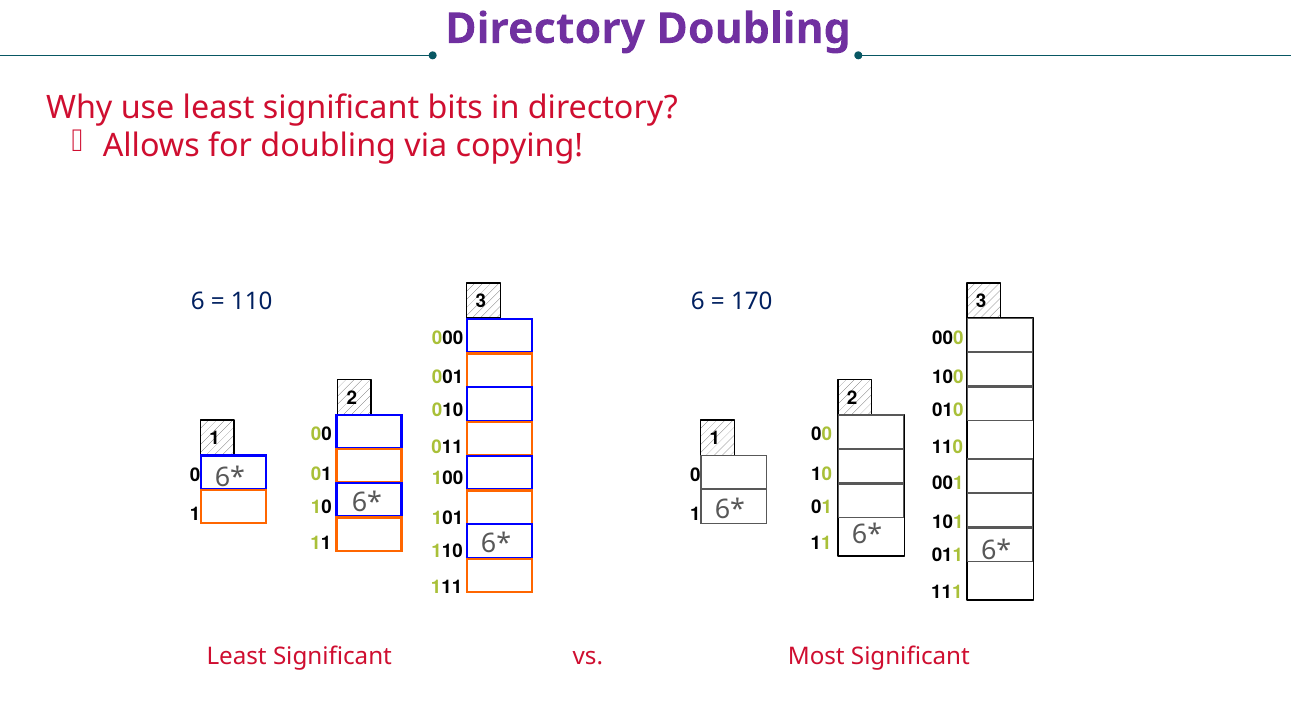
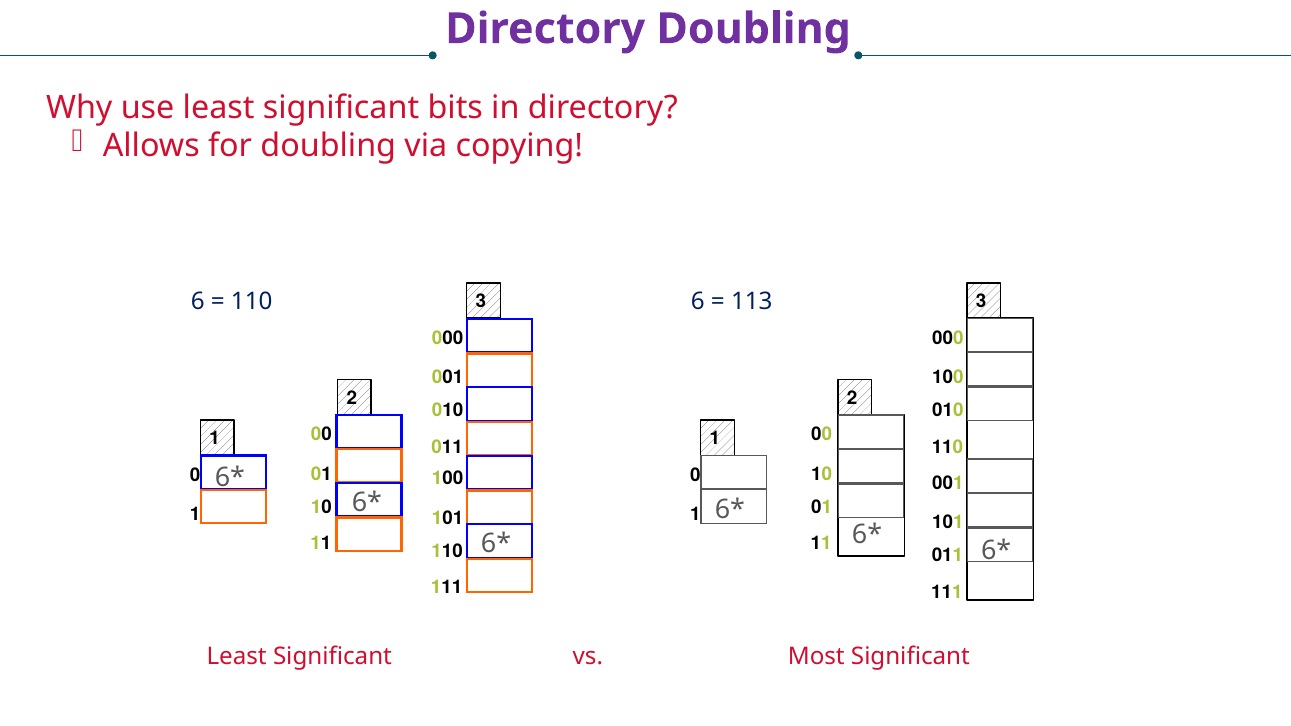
170: 170 -> 113
